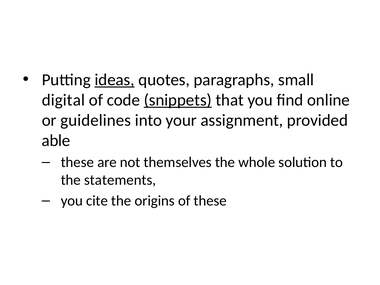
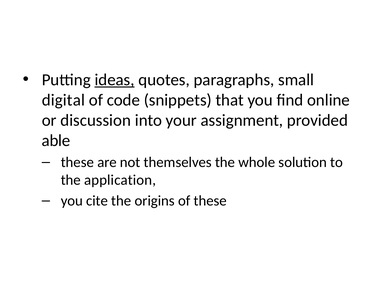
snippets underline: present -> none
guidelines: guidelines -> discussion
statements: statements -> application
